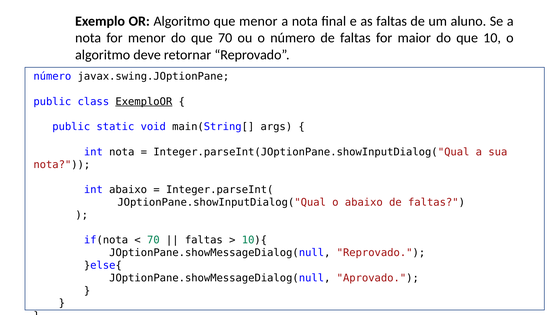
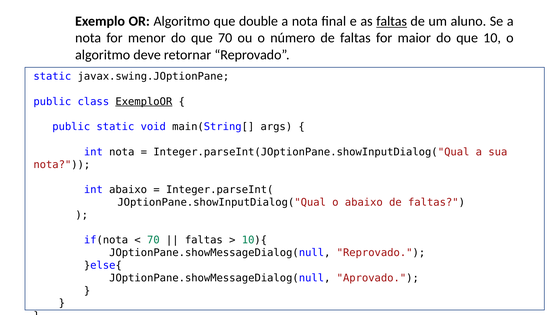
que menor: menor -> double
faltas at (392, 21) underline: none -> present
número at (52, 76): número -> static
